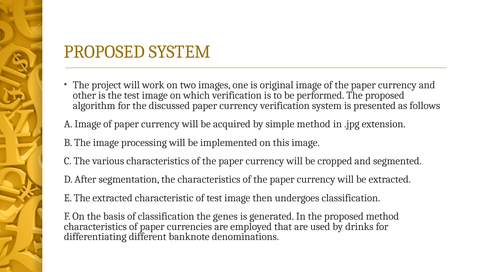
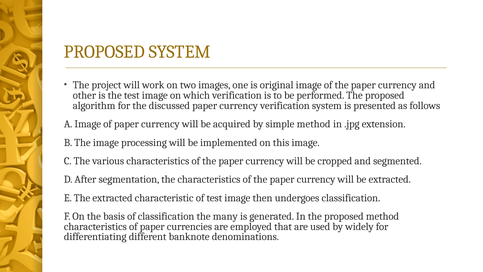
genes: genes -> many
drinks: drinks -> widely
